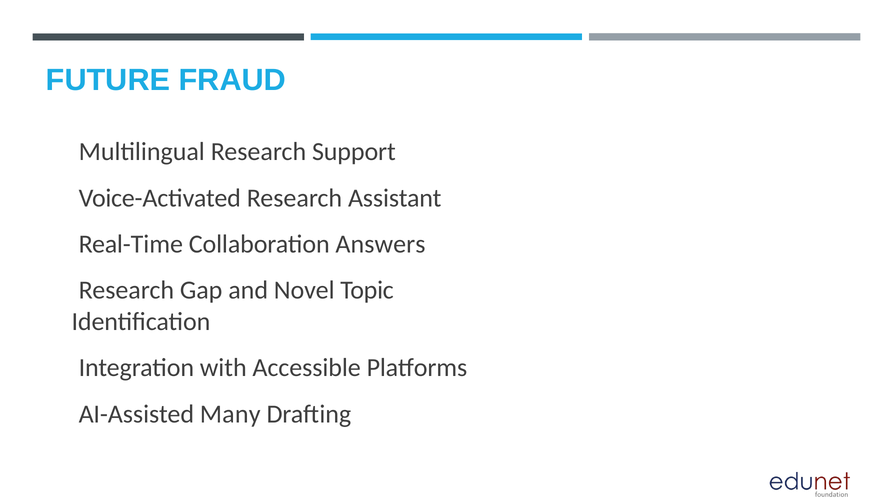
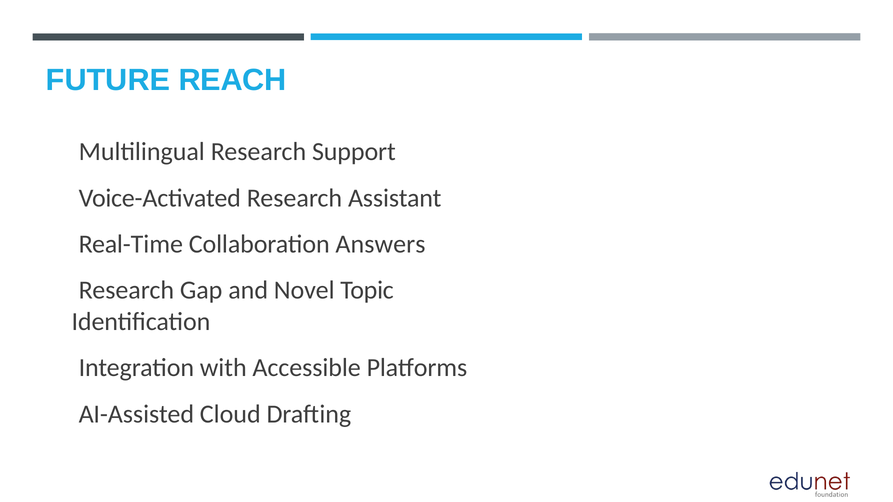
FRAUD: FRAUD -> REACH
Many: Many -> Cloud
